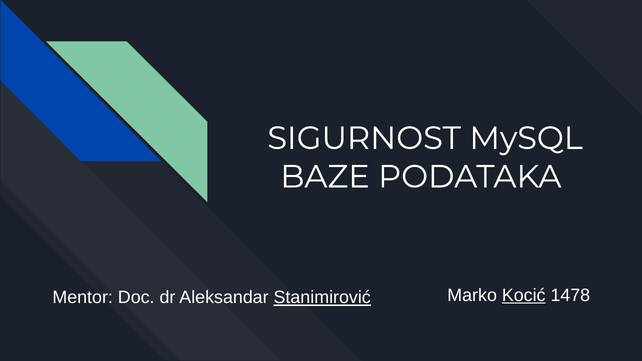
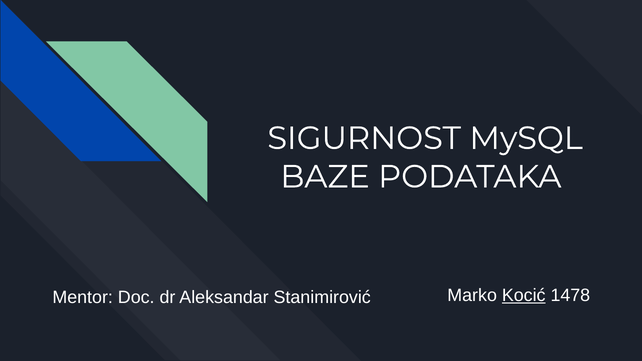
Stanimirović underline: present -> none
